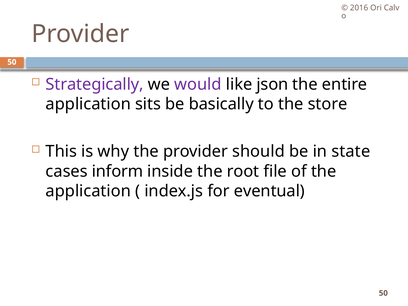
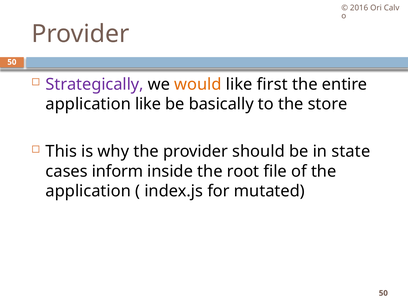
would colour: purple -> orange
json: json -> first
application sits: sits -> like
eventual: eventual -> mutated
